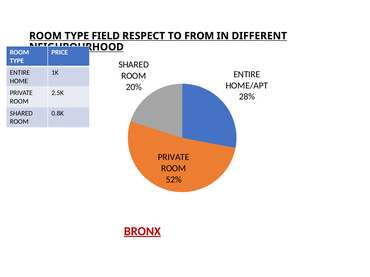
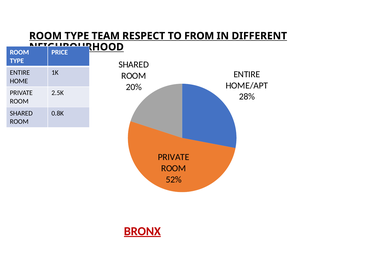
FIELD: FIELD -> TEAM
